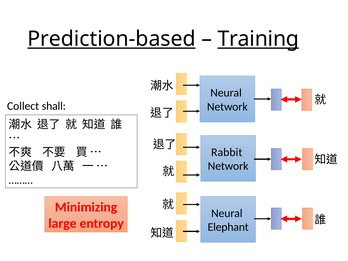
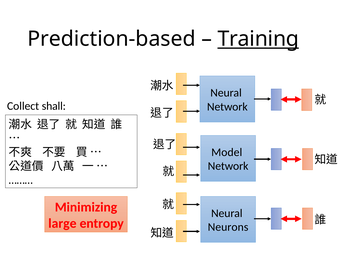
Prediction-based underline: present -> none
Rabbit: Rabbit -> Model
Elephant: Elephant -> Neurons
